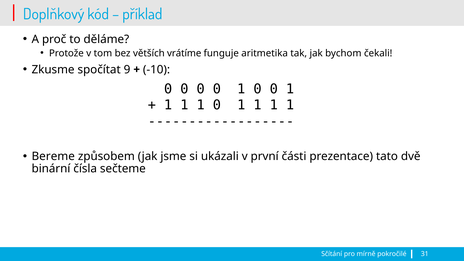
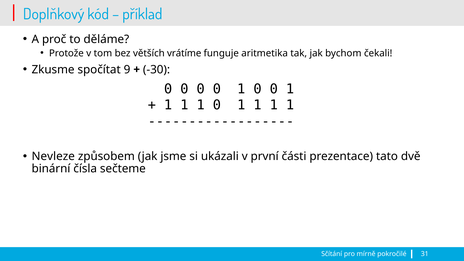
-10: -10 -> -30
Bereme: Bereme -> Nevleze
